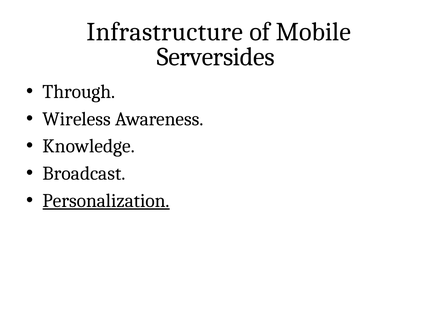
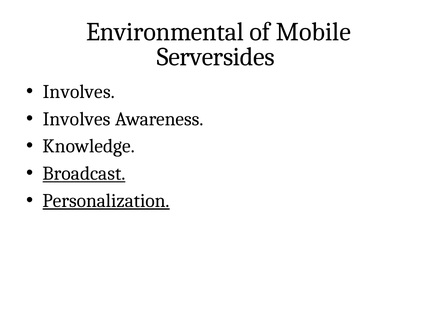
Infrastructure: Infrastructure -> Environmental
Through at (79, 92): Through -> Involves
Wireless at (77, 119): Wireless -> Involves
Broadcast underline: none -> present
